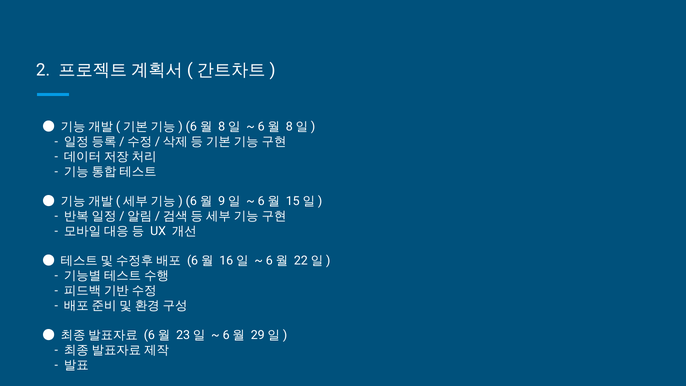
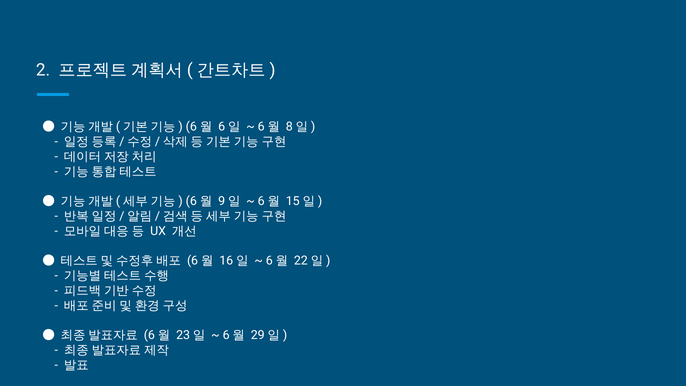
8 at (222, 127): 8 -> 6
